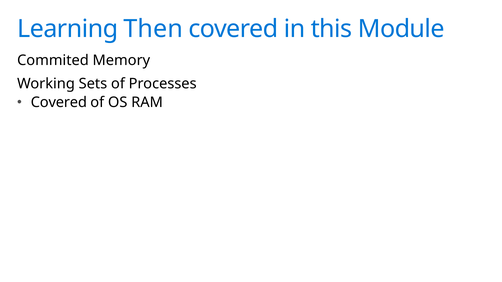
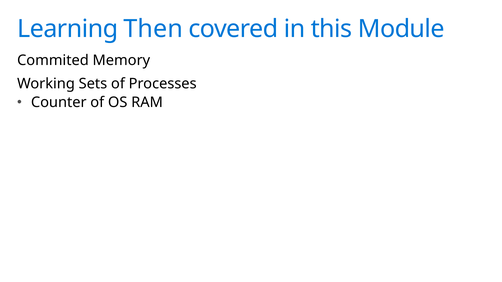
Covered at (59, 103): Covered -> Counter
